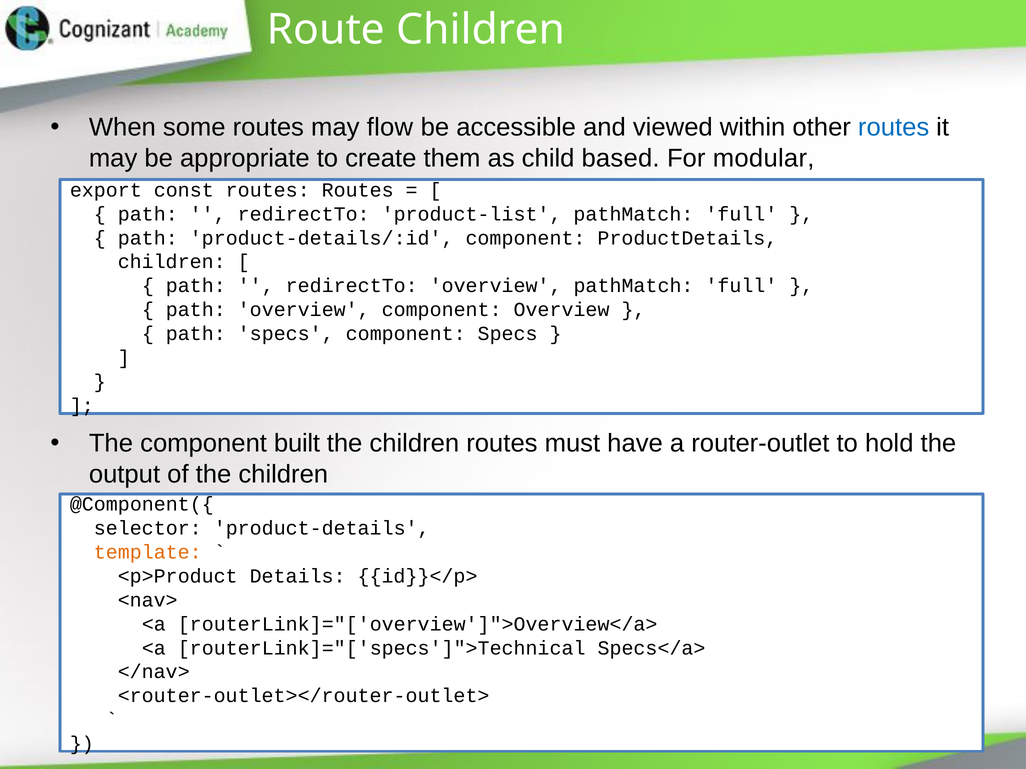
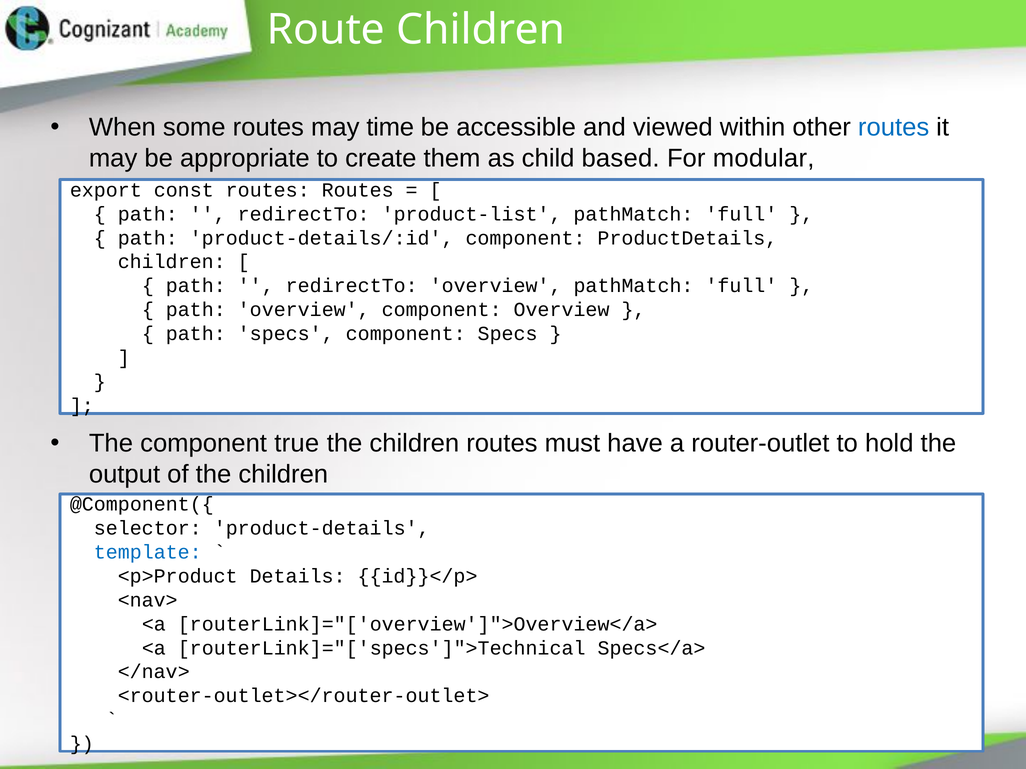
flow: flow -> time
built: built -> true
template colour: orange -> blue
